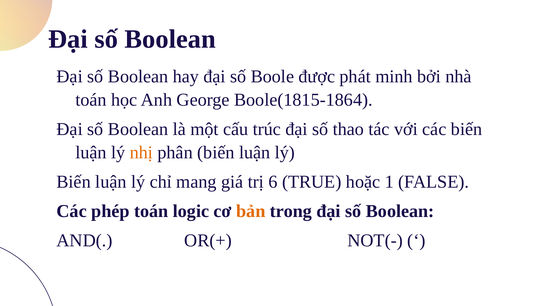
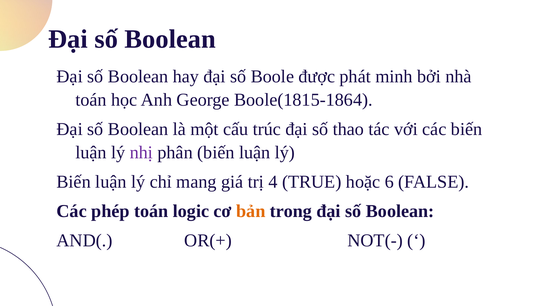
nhị colour: orange -> purple
6: 6 -> 4
1: 1 -> 6
